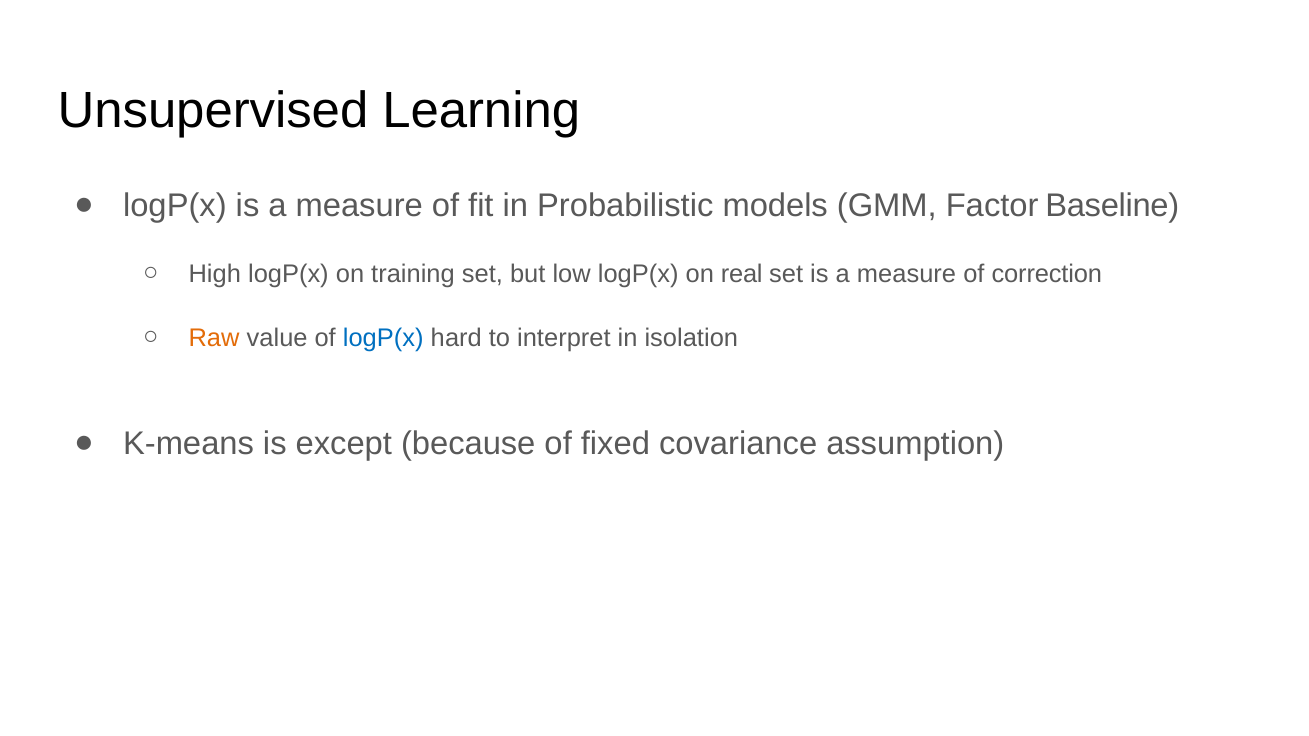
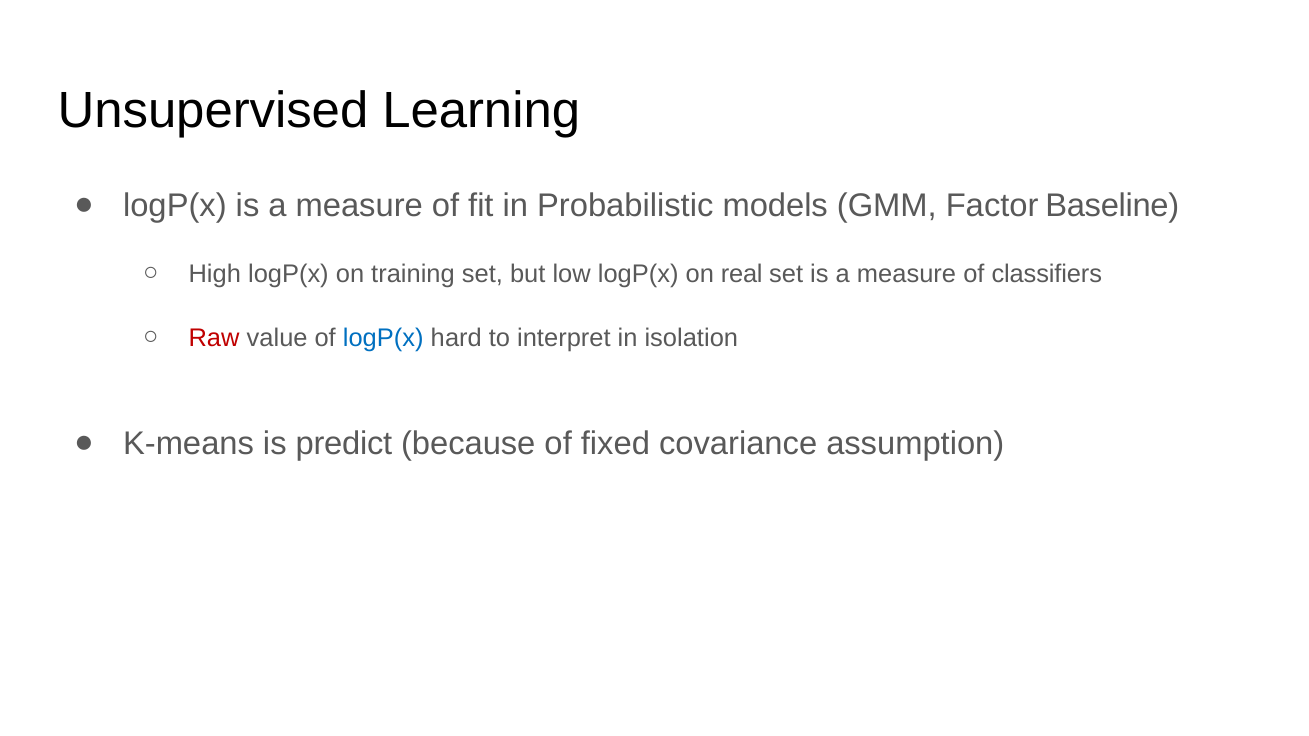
correction: correction -> classifiers
Raw colour: orange -> red
except: except -> predict
